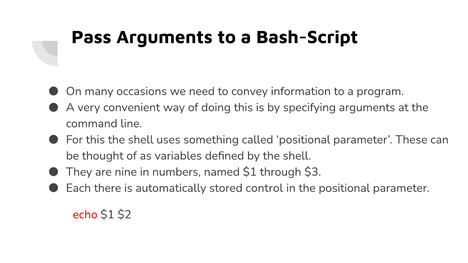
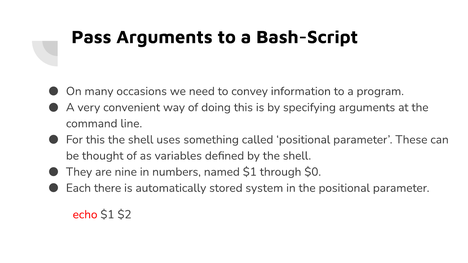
$3: $3 -> $0
control: control -> system
